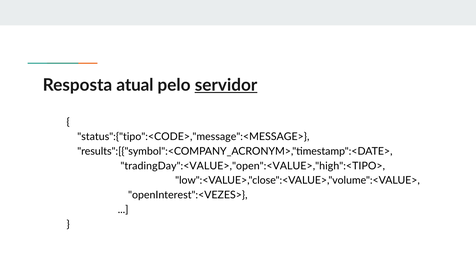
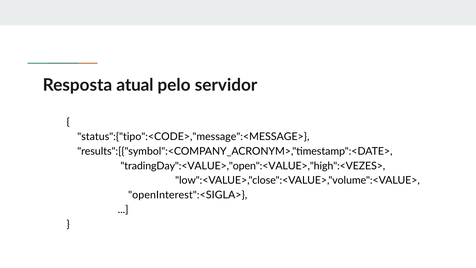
servidor underline: present -> none
tradingDay":<VALUE>,"open":<VALUE>,"high":<TIPO>: tradingDay":<VALUE>,"open":<VALUE>,"high":<TIPO> -> tradingDay":<VALUE>,"open":<VALUE>,"high":<VEZES>
openInterest":<VEZES>: openInterest":<VEZES> -> openInterest":<SIGLA>
